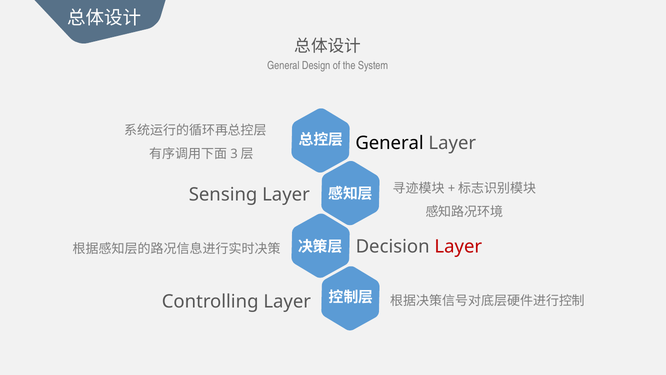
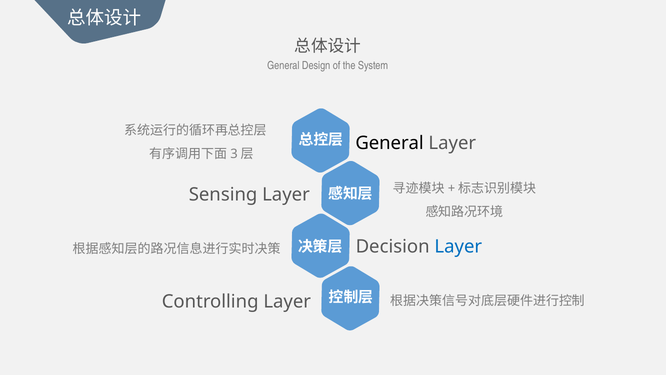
Layer at (458, 246) colour: red -> blue
